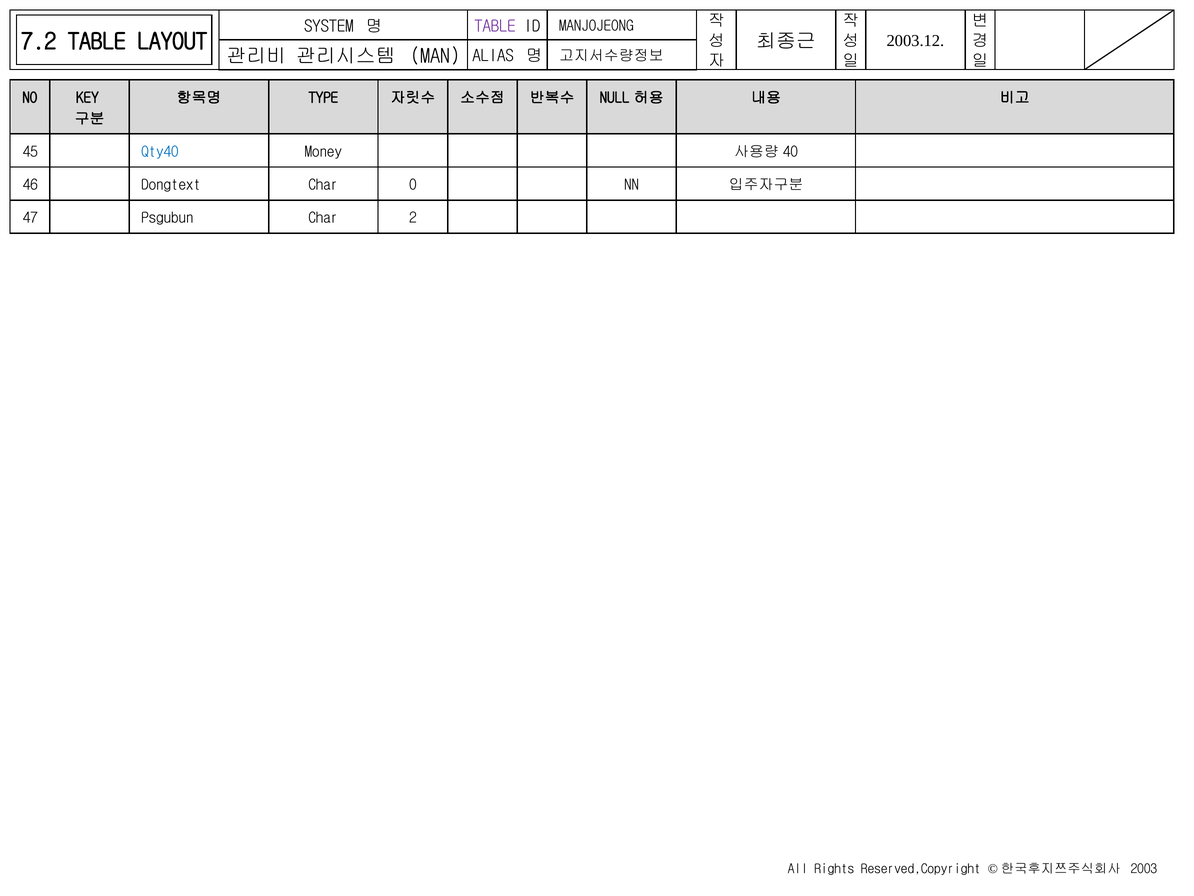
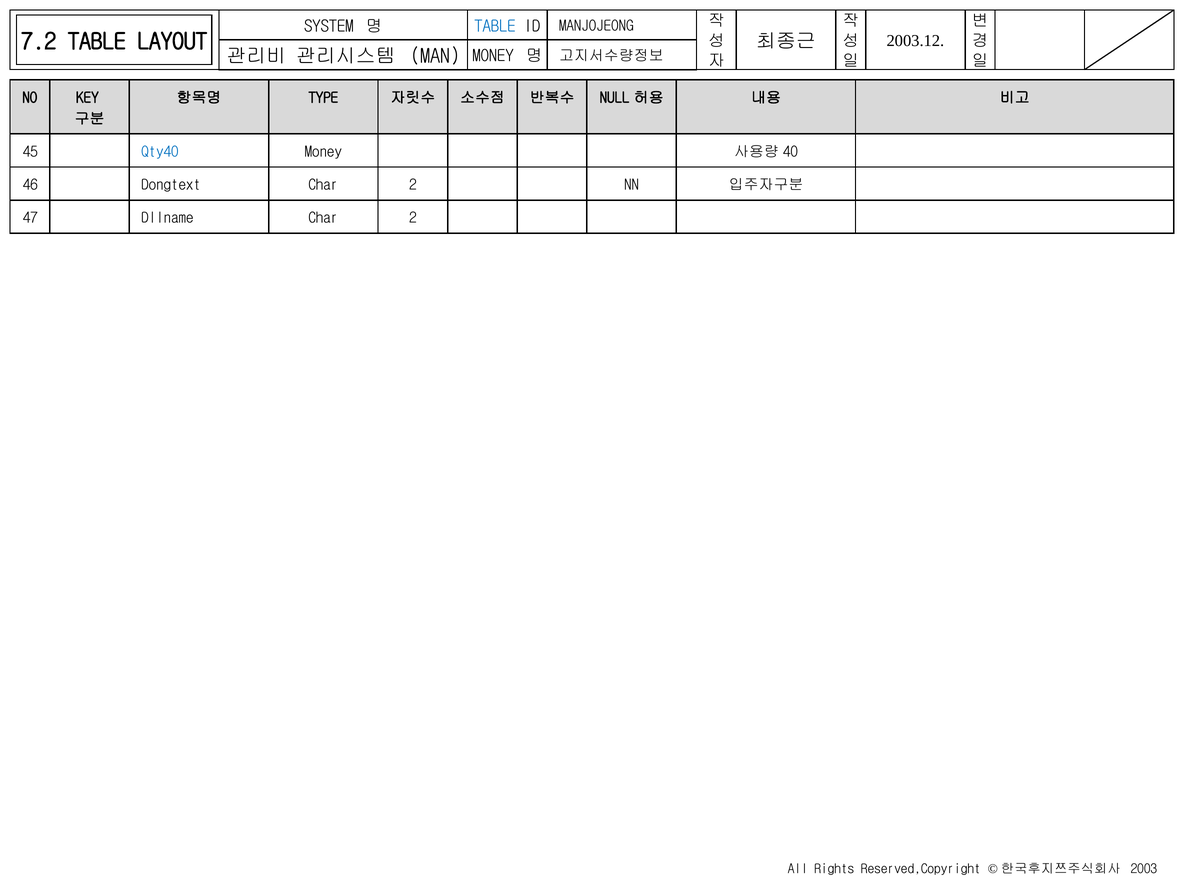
TABLE at (495, 26) colour: purple -> blue
ALIAS at (493, 56): ALIAS -> MONEY
0 at (413, 185): 0 -> 2
Psgubun: Psgubun -> Dllname
